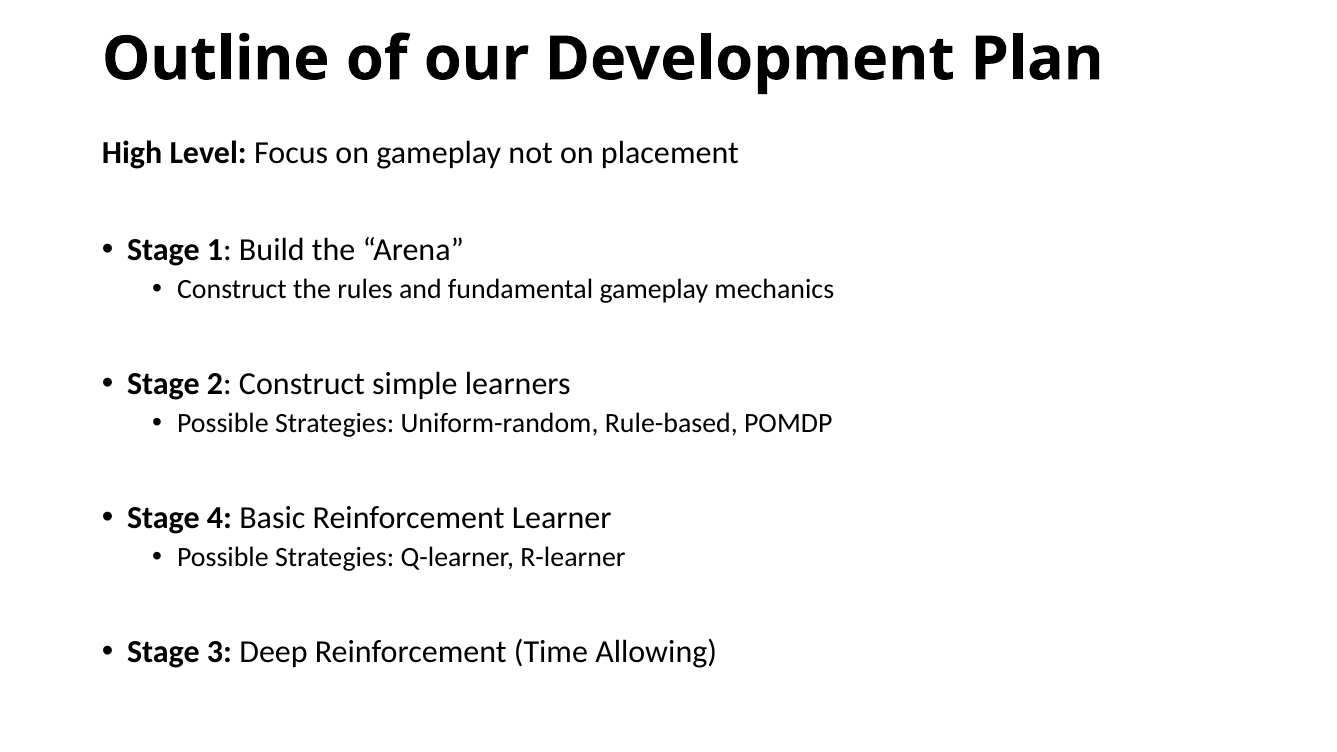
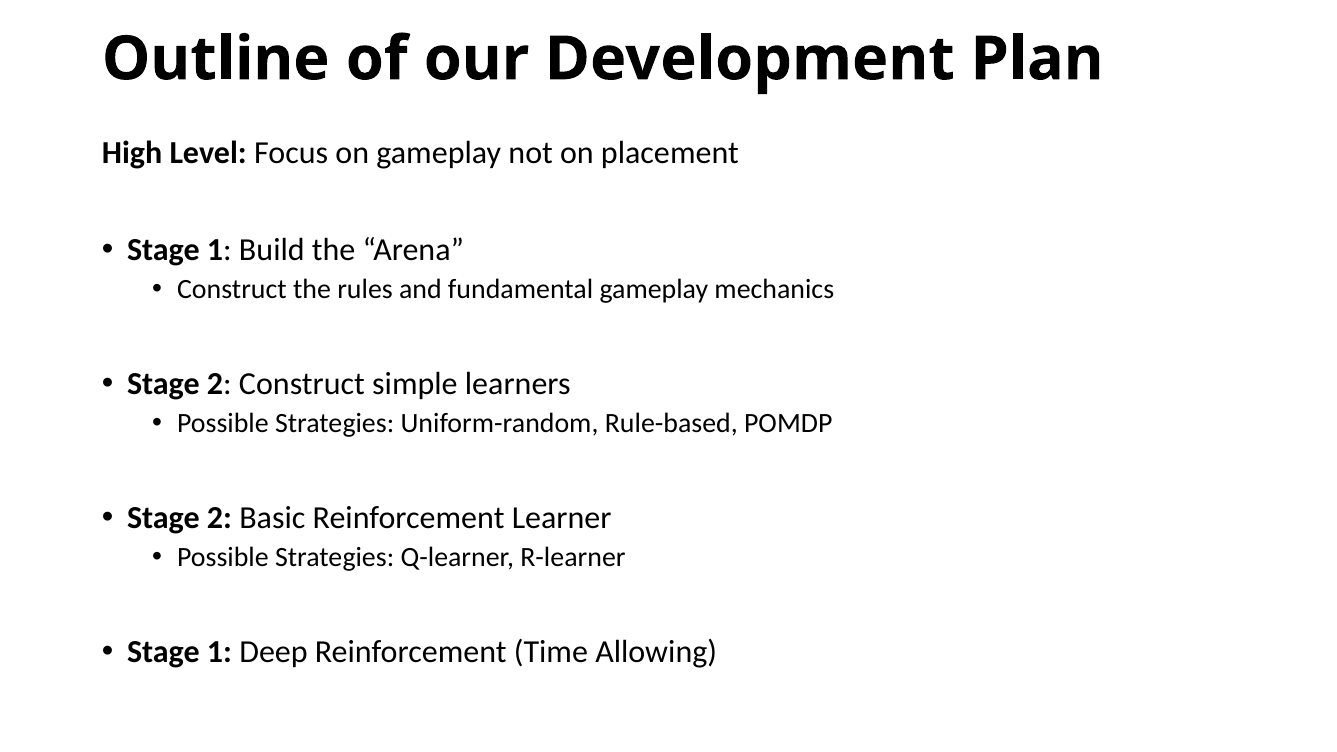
4 at (219, 518): 4 -> 2
3 at (219, 652): 3 -> 1
